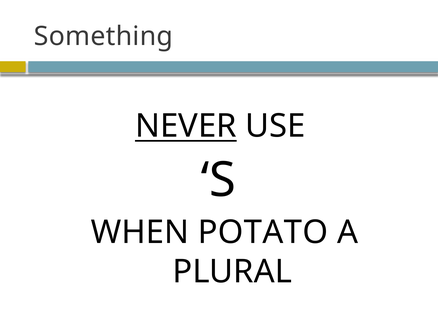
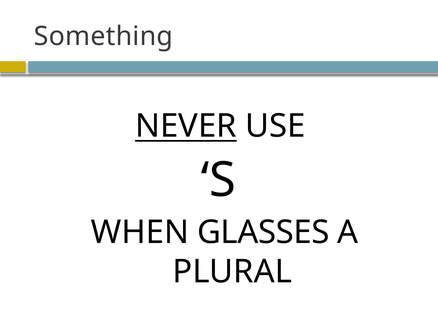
POTATO: POTATO -> GLASSES
